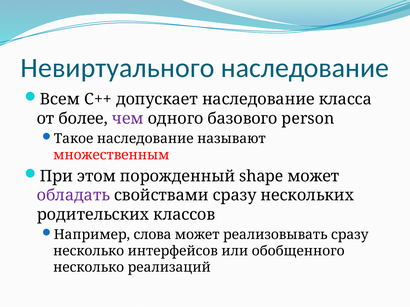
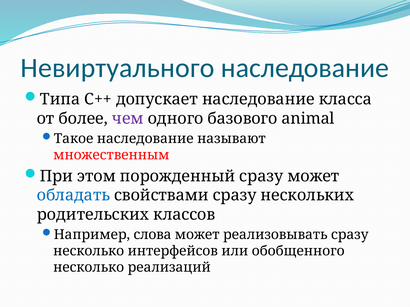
Всем: Всем -> Типа
person: person -> animal
порожденный shape: shape -> сразу
обладать colour: purple -> blue
